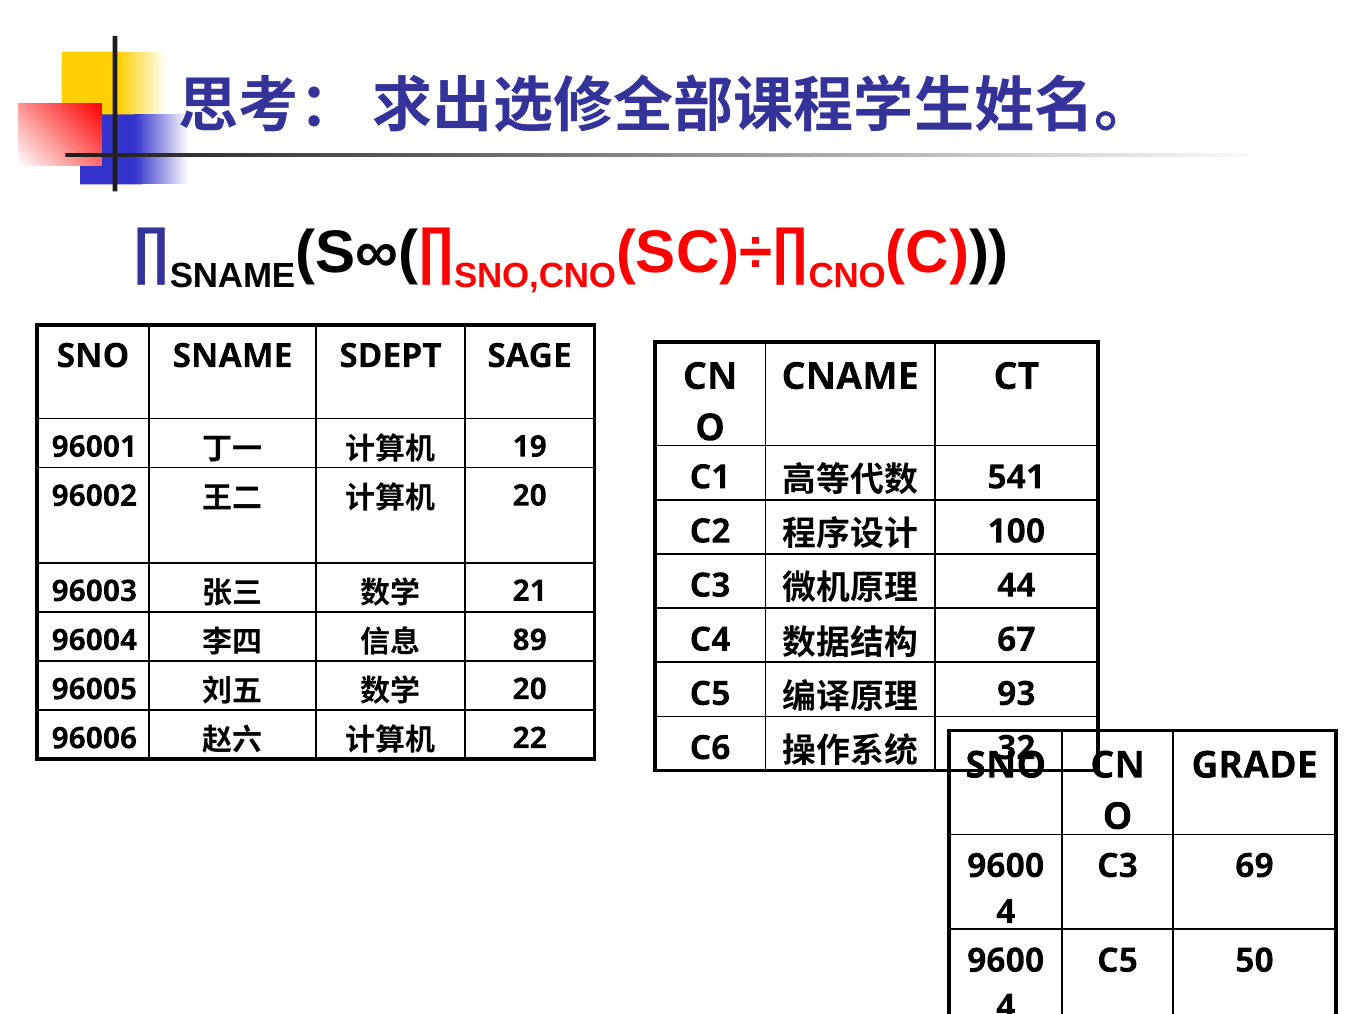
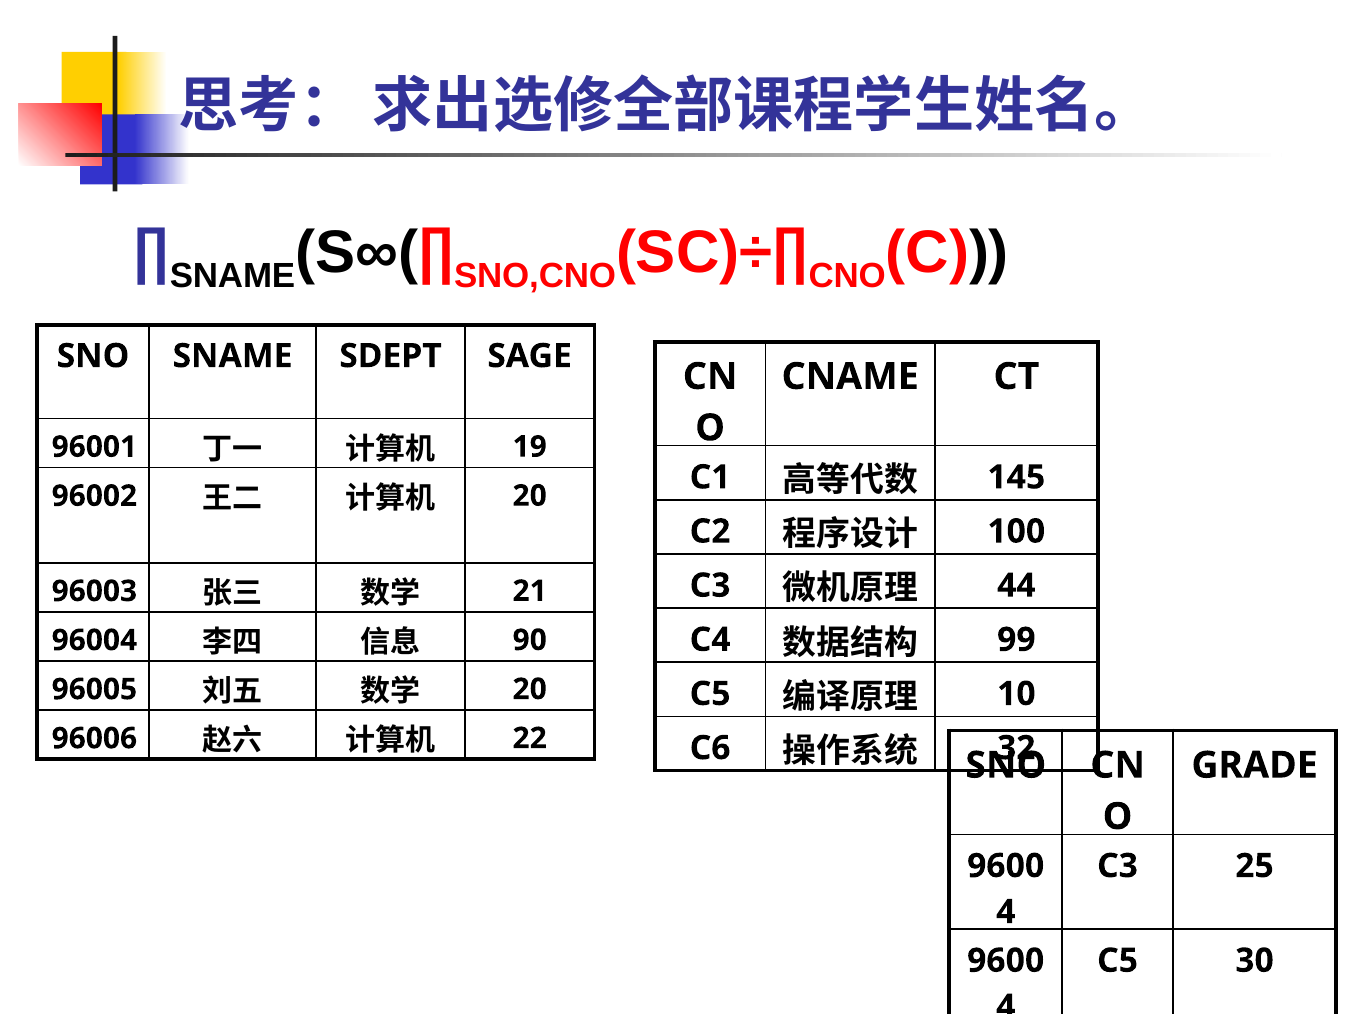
541: 541 -> 145
67: 67 -> 99
89: 89 -> 90
93: 93 -> 10
69: 69 -> 25
50: 50 -> 30
